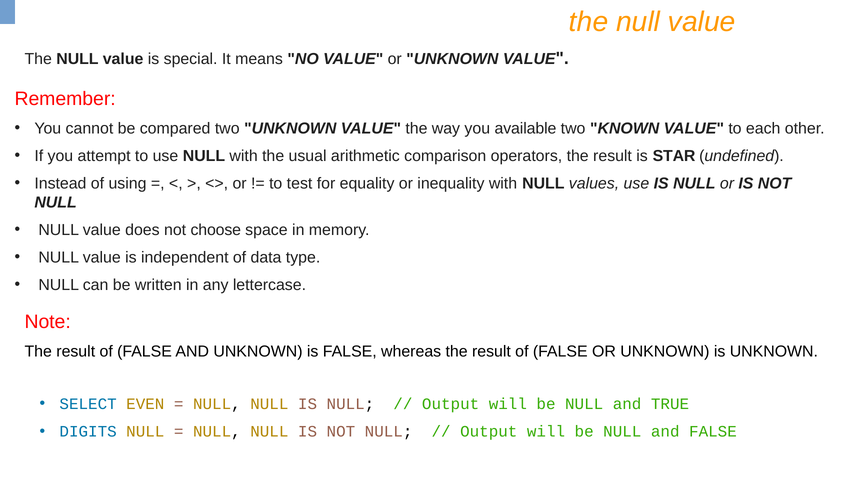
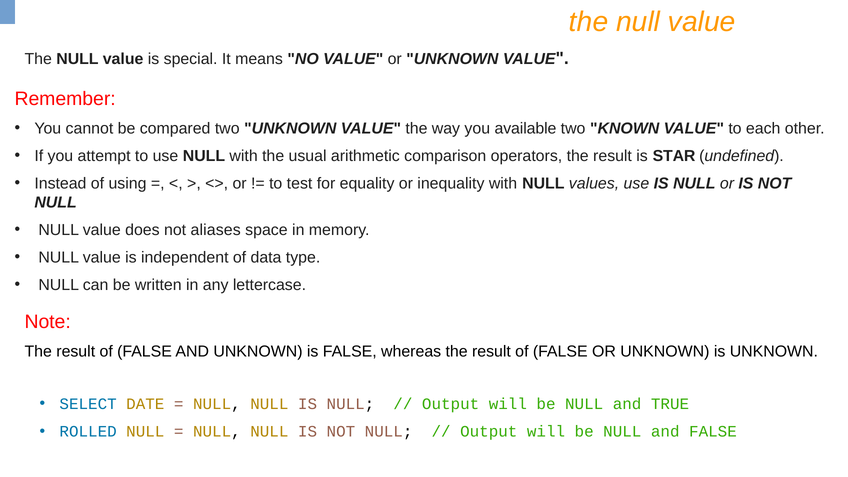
choose: choose -> aliases
EVEN: EVEN -> DATE
DIGITS: DIGITS -> ROLLED
